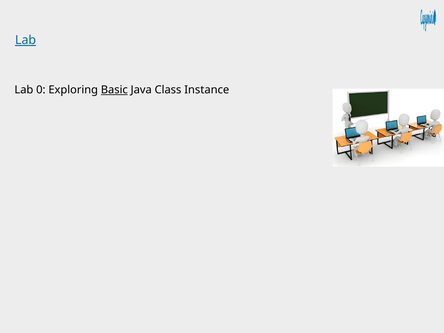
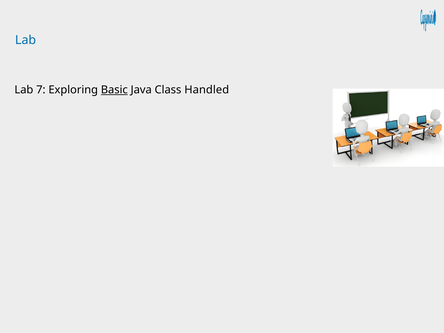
Lab at (26, 40) underline: present -> none
0: 0 -> 7
Instance: Instance -> Handled
